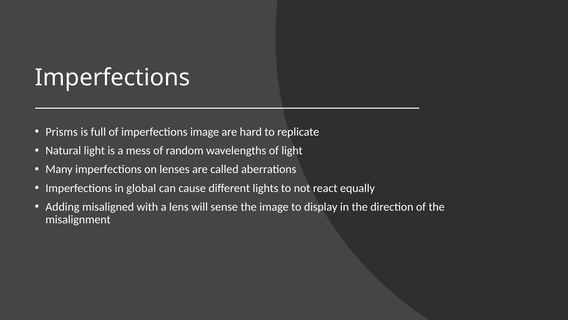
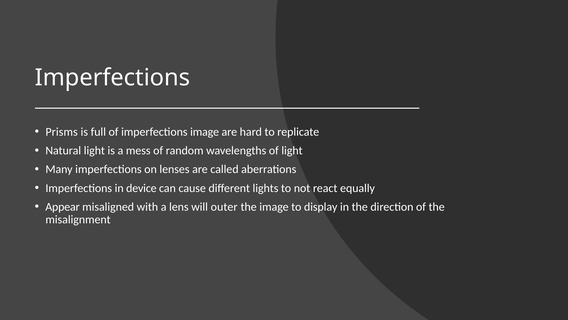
global: global -> device
Adding: Adding -> Appear
sense: sense -> outer
